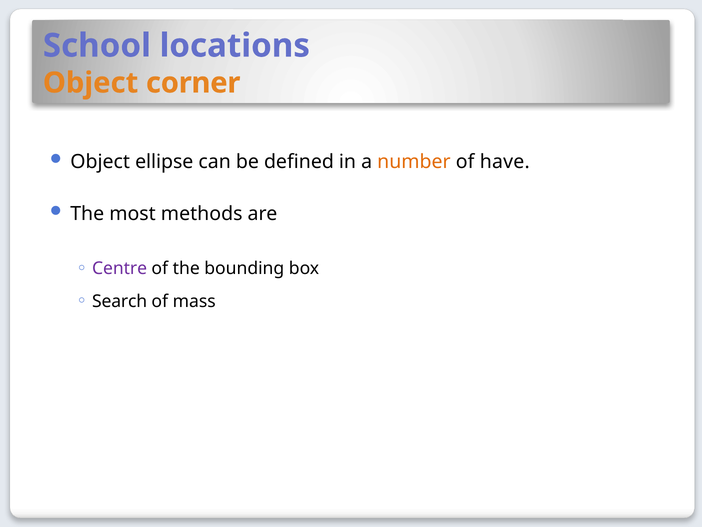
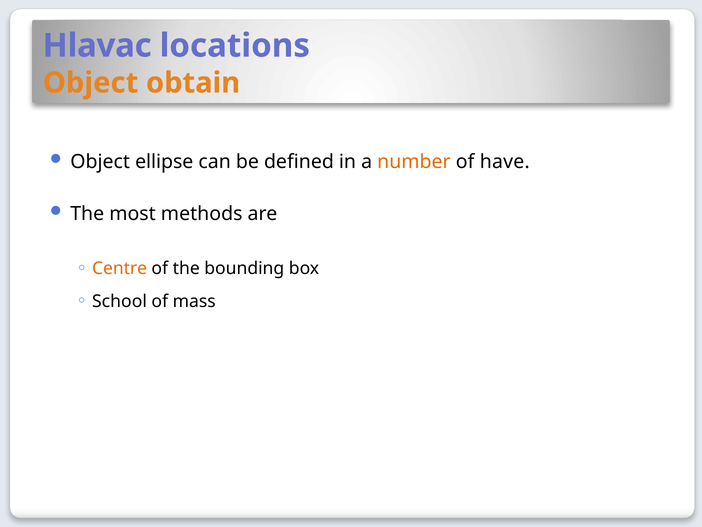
School: School -> Hlavac
corner: corner -> obtain
Centre colour: purple -> orange
Search: Search -> School
